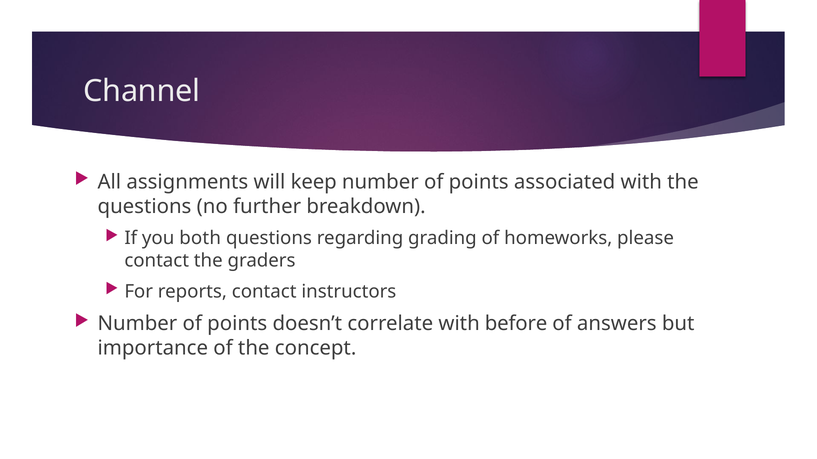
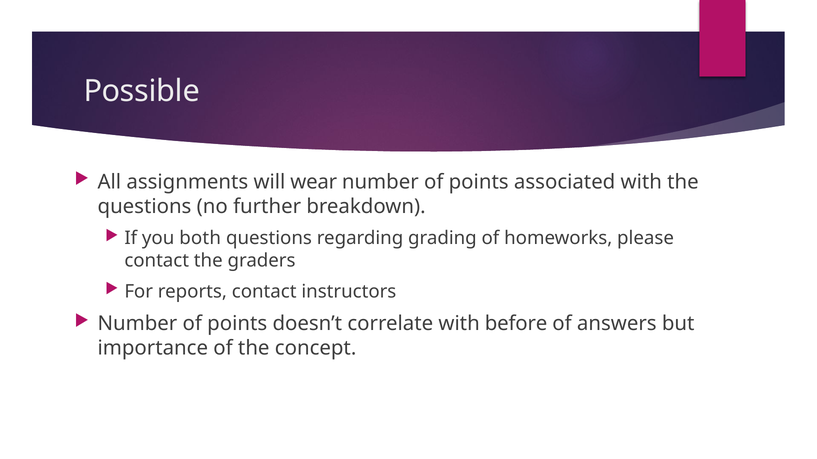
Channel: Channel -> Possible
keep: keep -> wear
